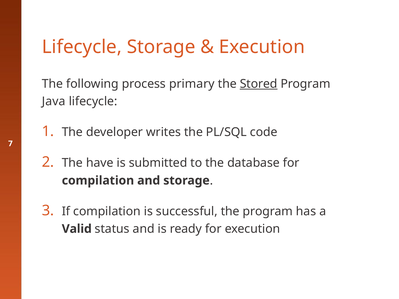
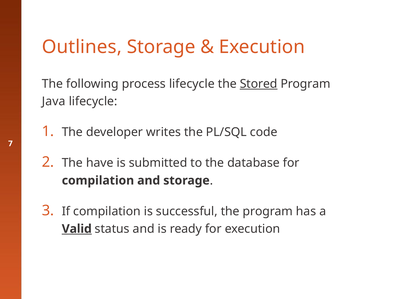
Lifecycle at (82, 47): Lifecycle -> Outlines
process primary: primary -> lifecycle
Valid underline: none -> present
